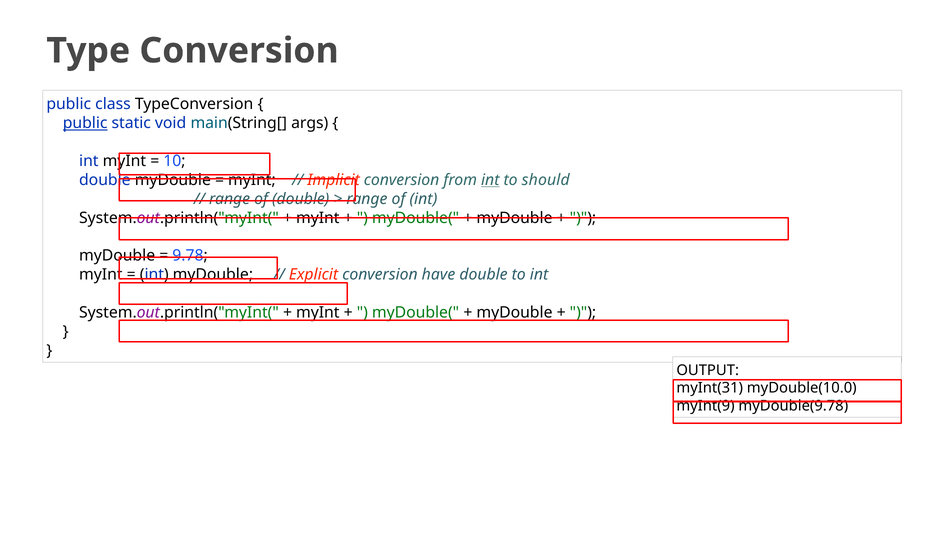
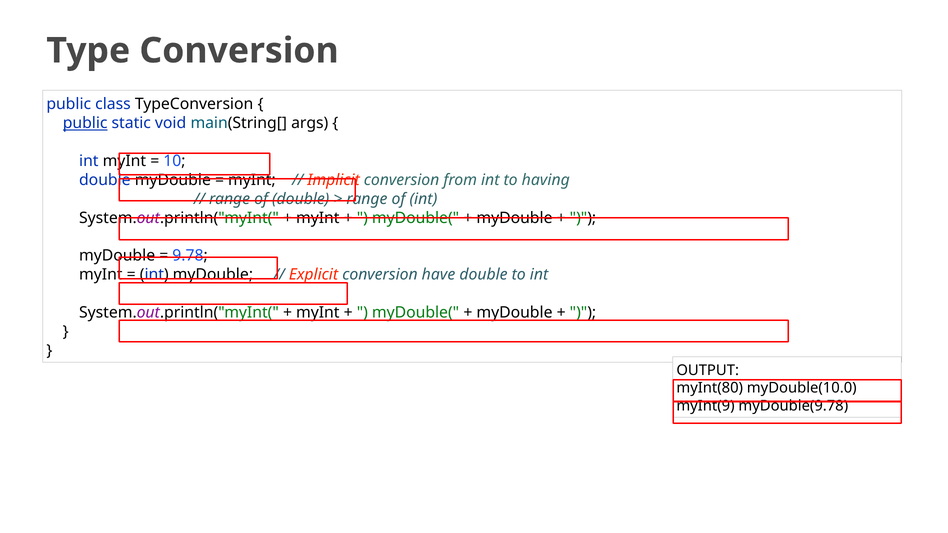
int at (490, 180) underline: present -> none
should: should -> having
myInt(31: myInt(31 -> myInt(80
